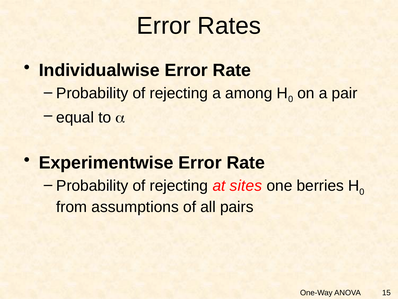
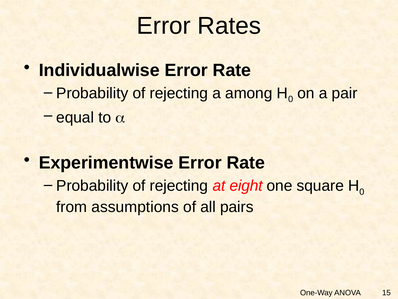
sites: sites -> eight
berries: berries -> square
